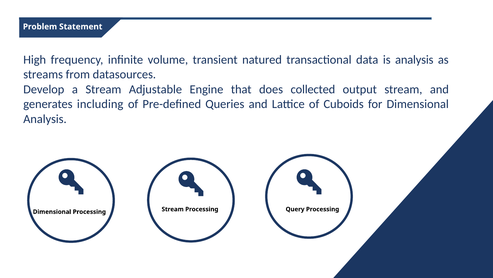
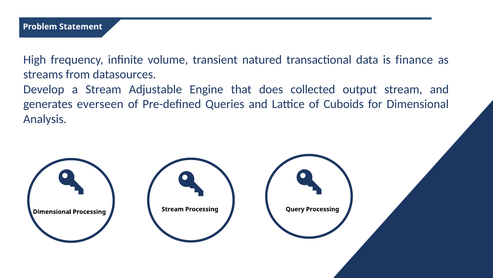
is analysis: analysis -> finance
including: including -> everseen
